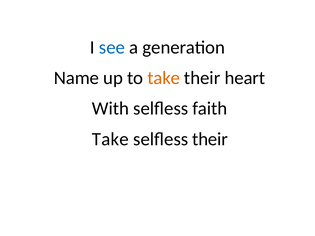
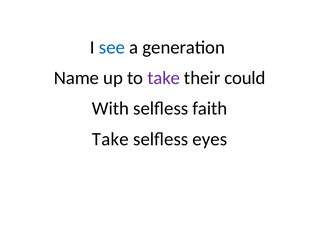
take at (164, 78) colour: orange -> purple
heart: heart -> could
selfless their: their -> eyes
